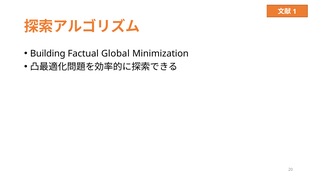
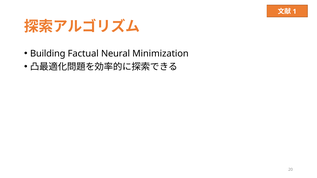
Global: Global -> Neural
